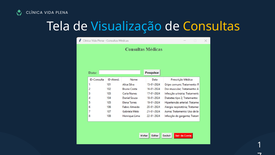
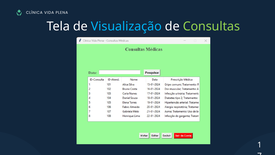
Consultas colour: yellow -> light green
